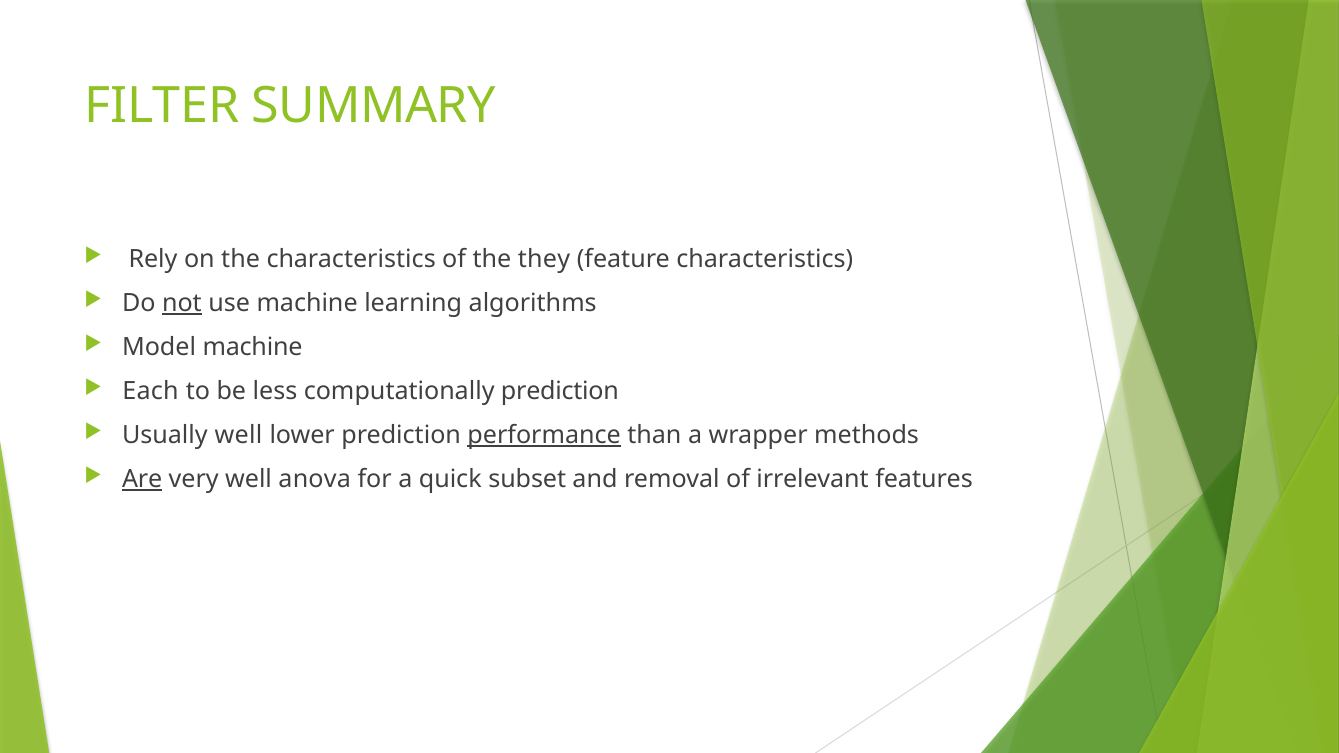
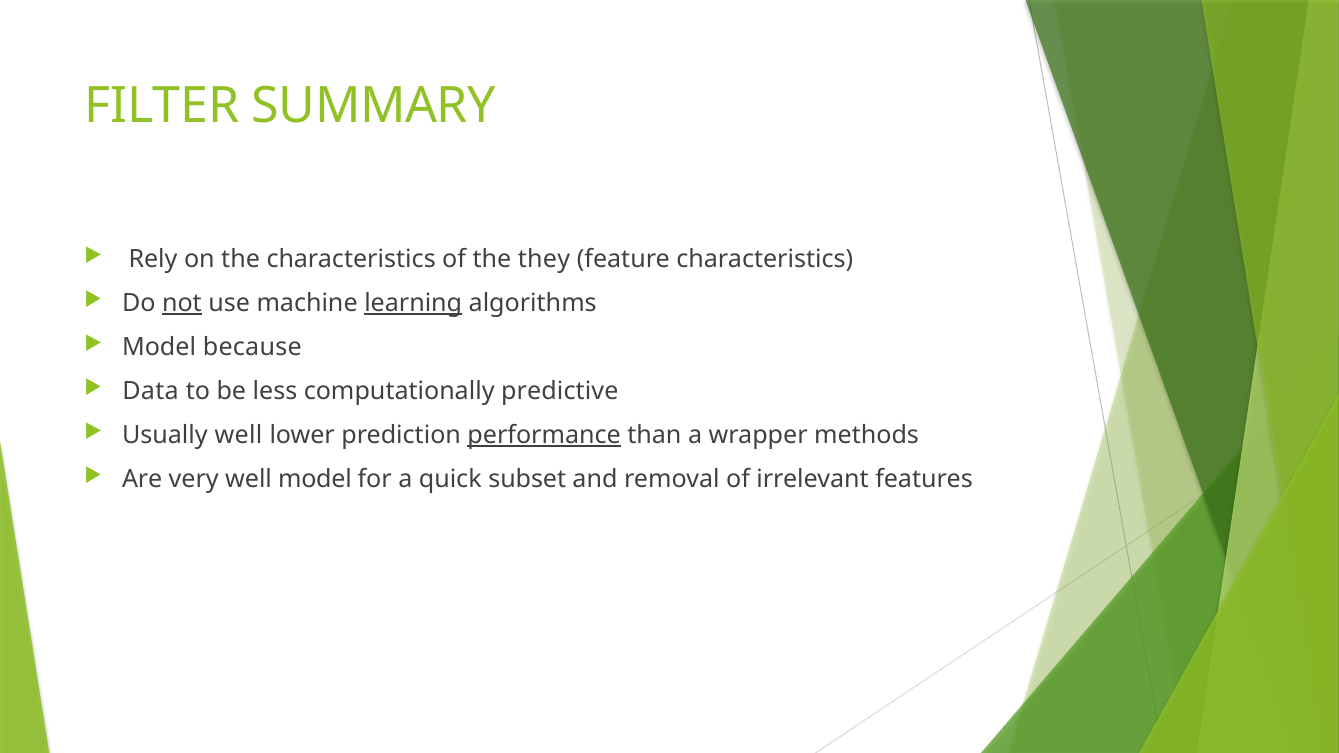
learning underline: none -> present
Model machine: machine -> because
Each: Each -> Data
computationally prediction: prediction -> predictive
Are underline: present -> none
well anova: anova -> model
